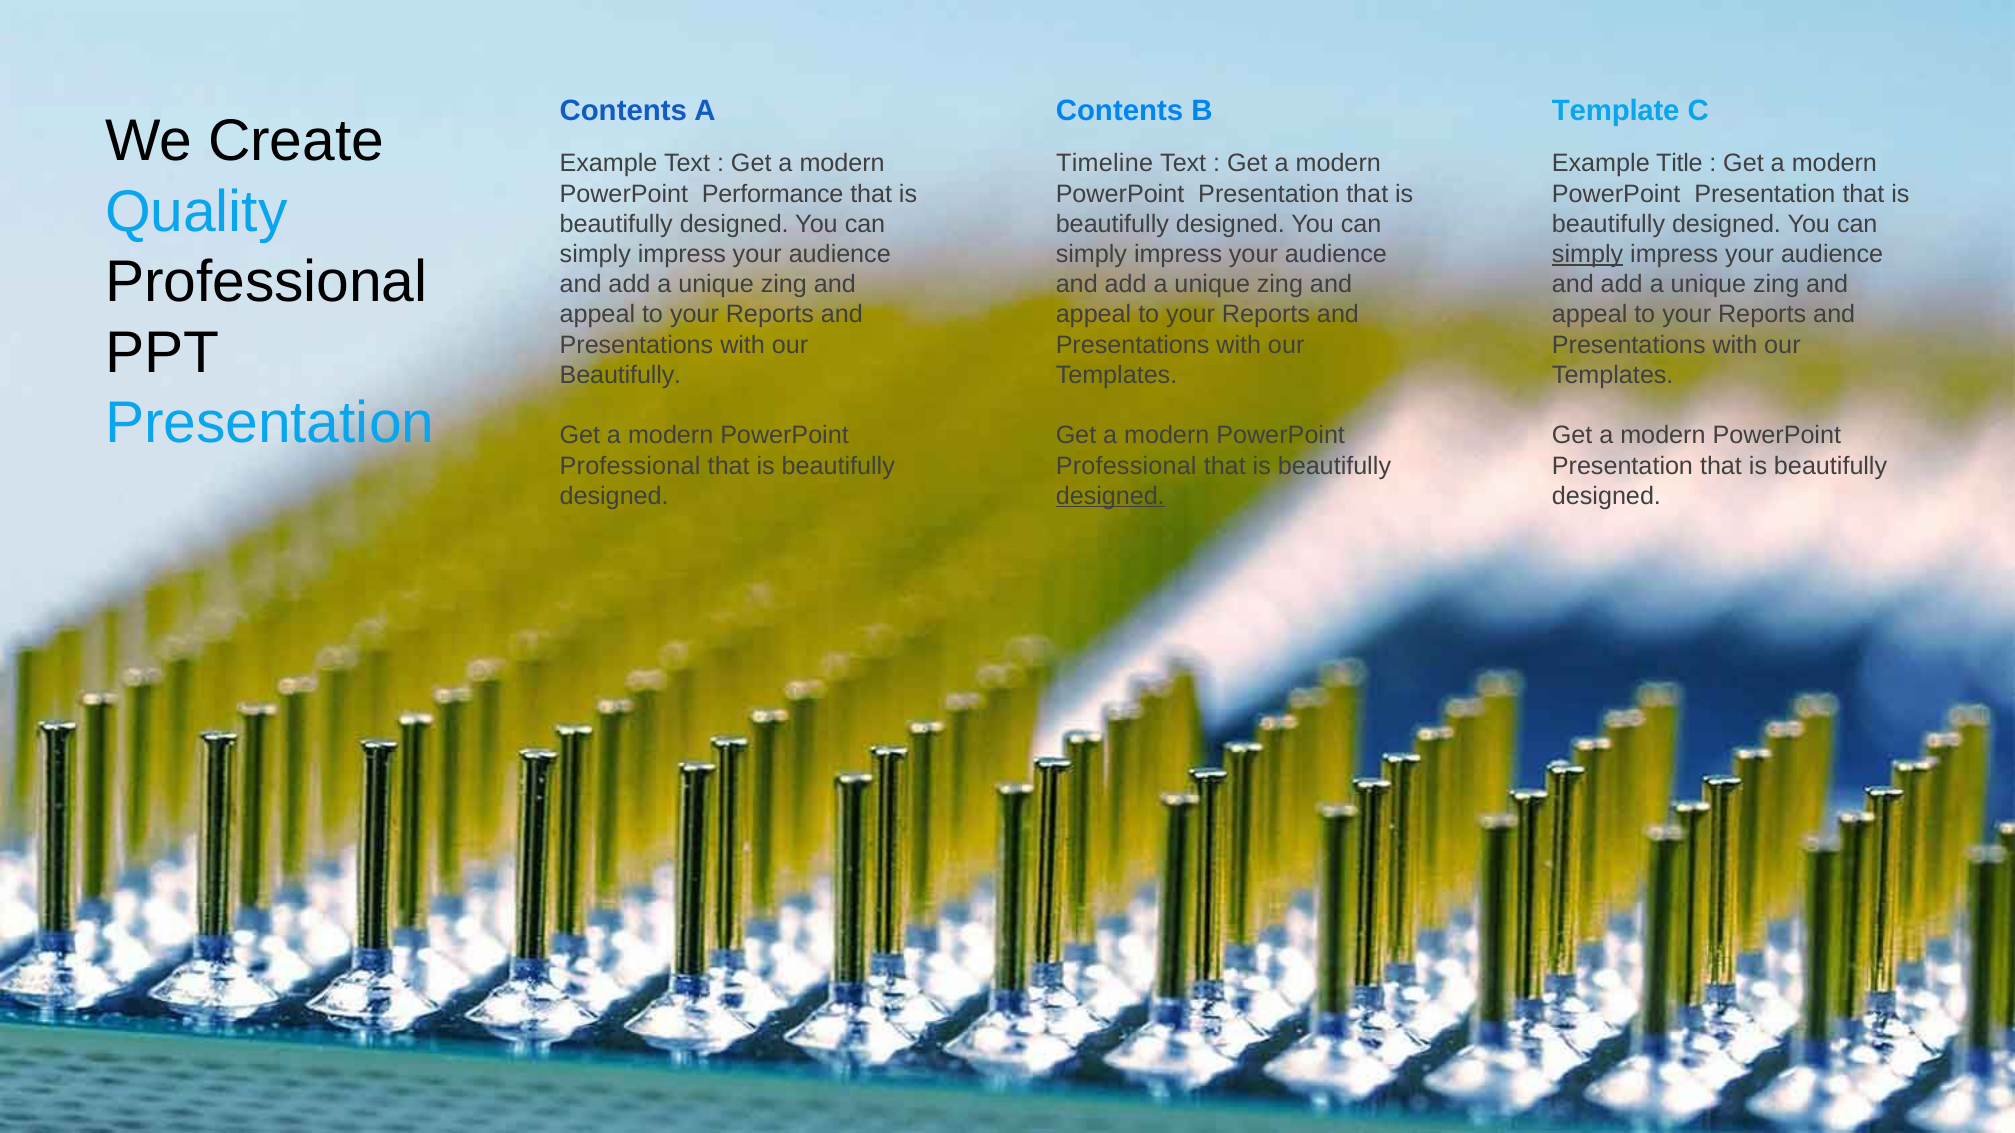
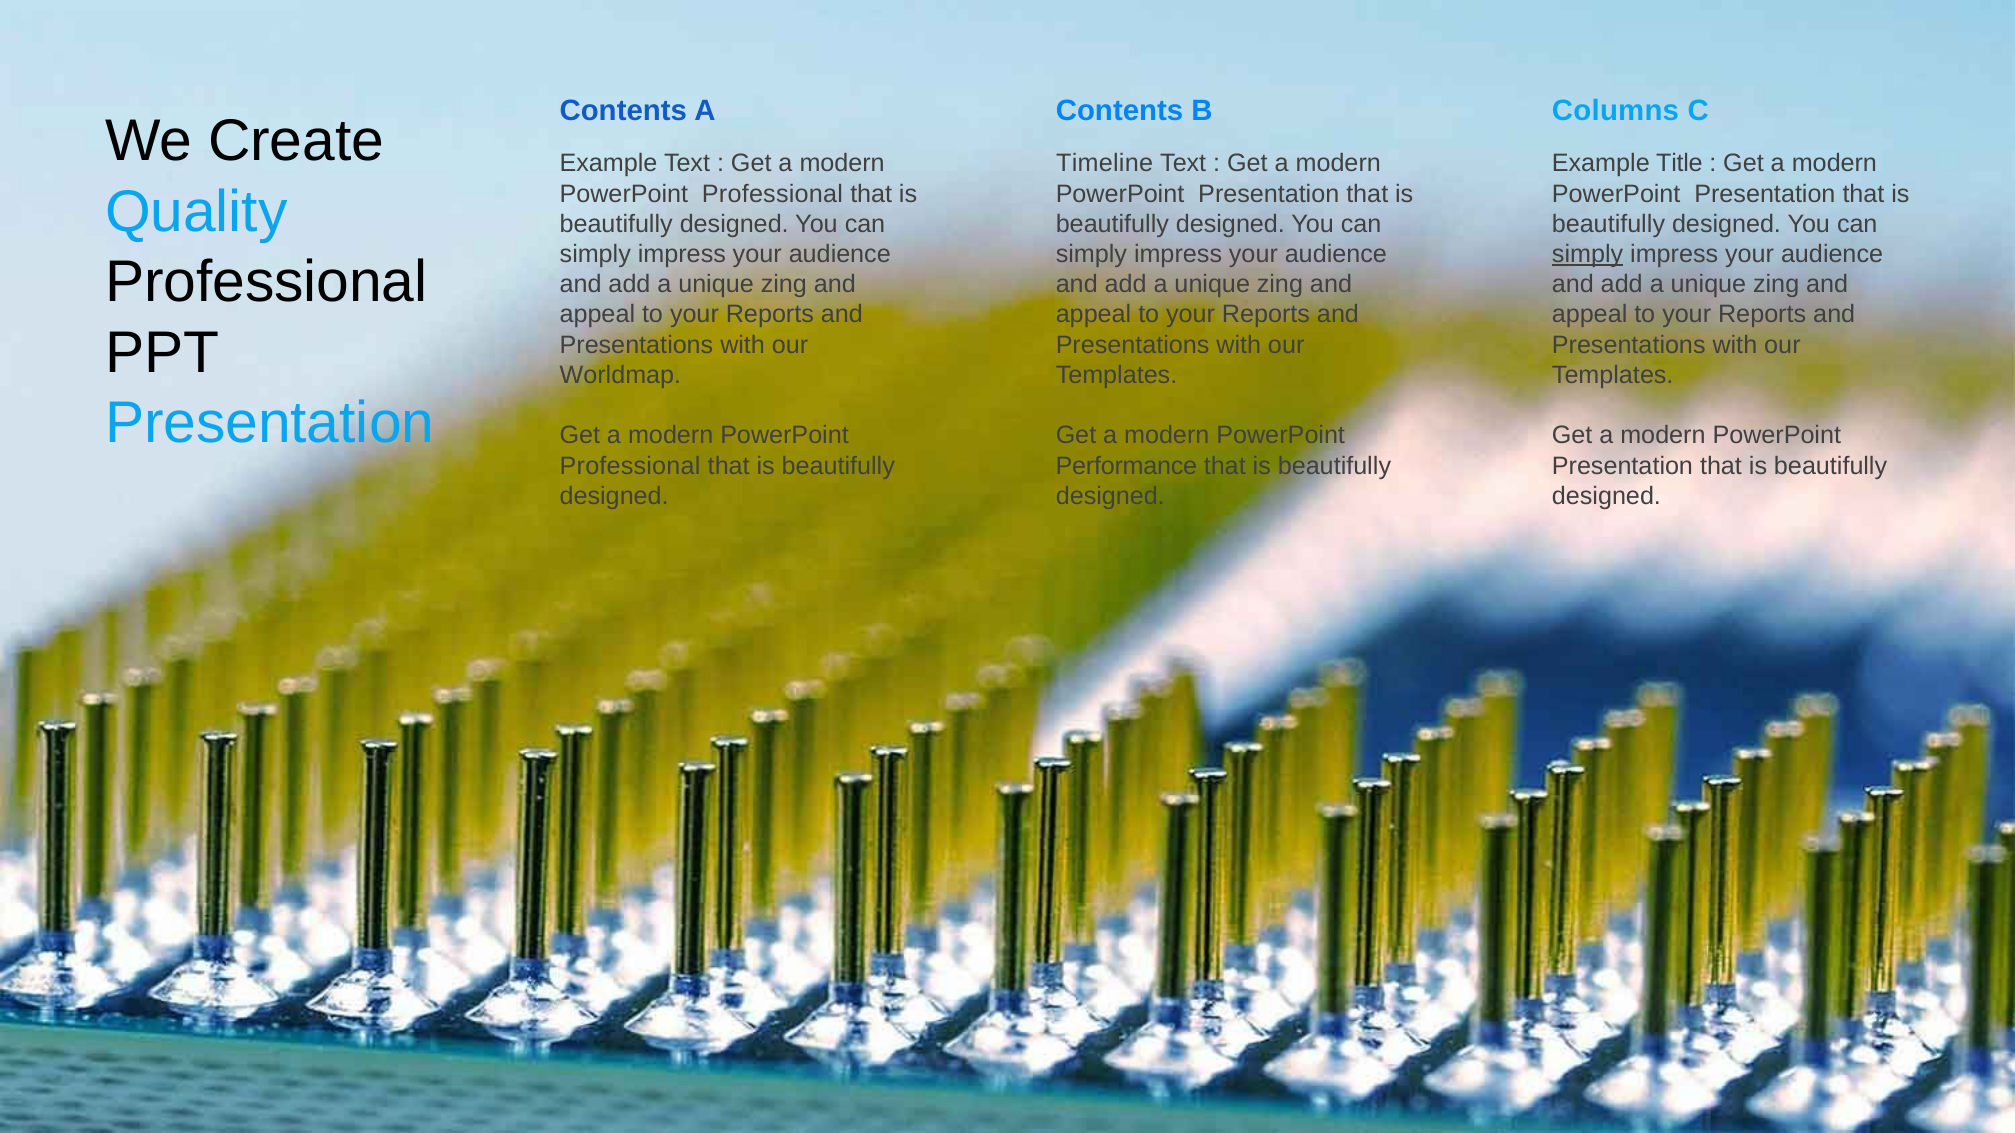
Template: Template -> Columns
Performance at (773, 194): Performance -> Professional
Beautifully at (620, 375): Beautifully -> Worldmap
Professional at (1126, 466): Professional -> Performance
designed at (1110, 496) underline: present -> none
